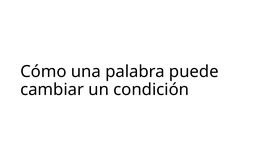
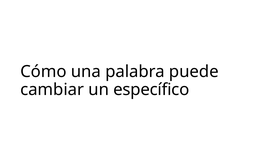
condición: condición -> específico
